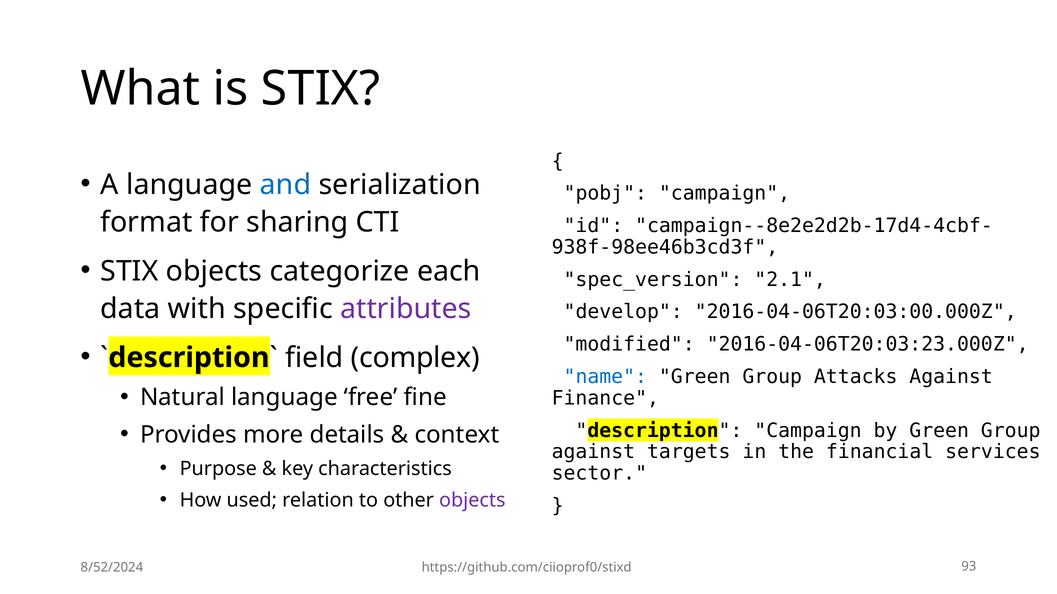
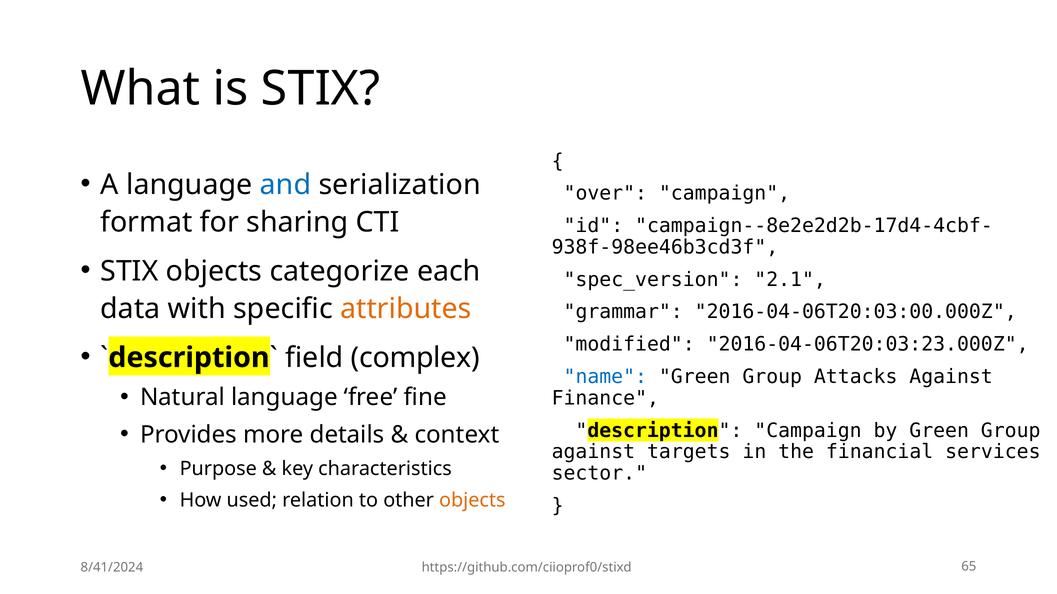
pobj: pobj -> over
attributes colour: purple -> orange
develop: develop -> grammar
objects at (472, 501) colour: purple -> orange
8/52/2024: 8/52/2024 -> 8/41/2024
93: 93 -> 65
